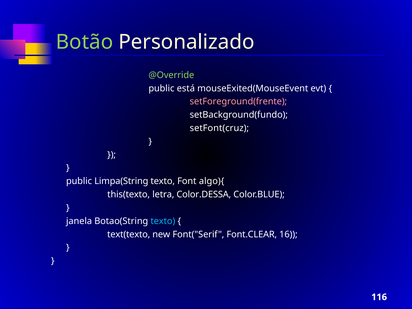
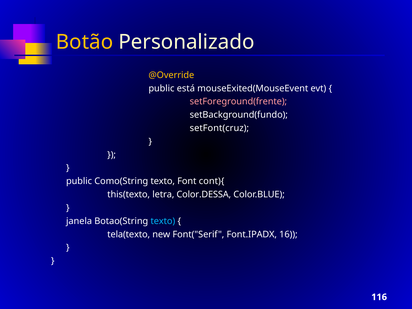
Botão colour: light green -> yellow
@Override colour: light green -> yellow
Limpa(String: Limpa(String -> Como(String
algo){: algo){ -> cont){
text(texto: text(texto -> tela(texto
Font.CLEAR: Font.CLEAR -> Font.IPADX
